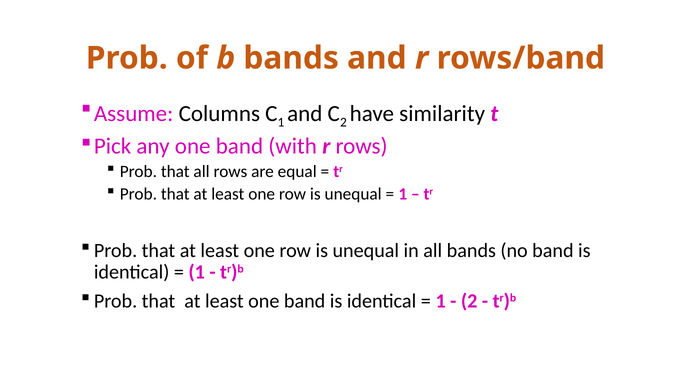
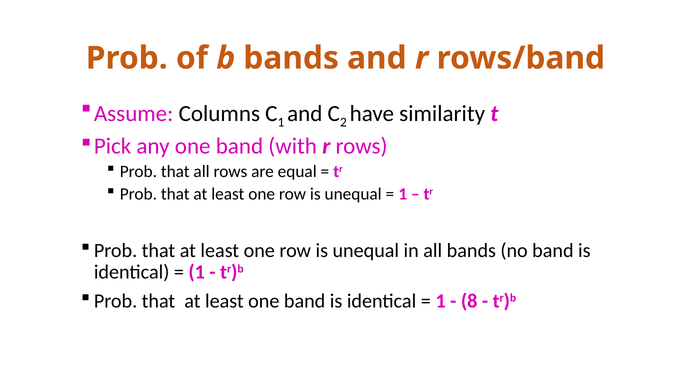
2 at (469, 301): 2 -> 8
